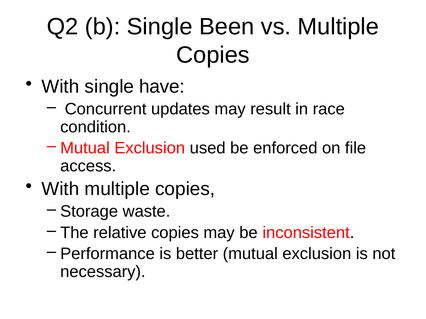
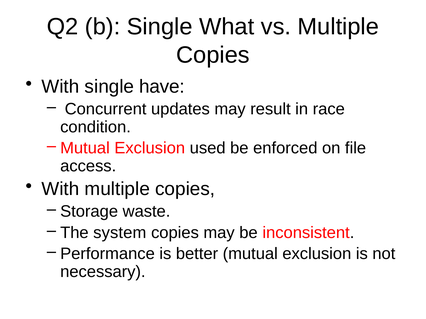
Been: Been -> What
relative: relative -> system
